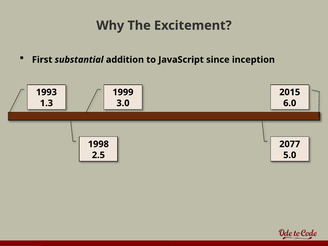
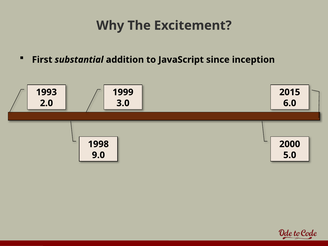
1.3: 1.3 -> 2.0
2077: 2077 -> 2000
2.5: 2.5 -> 9.0
